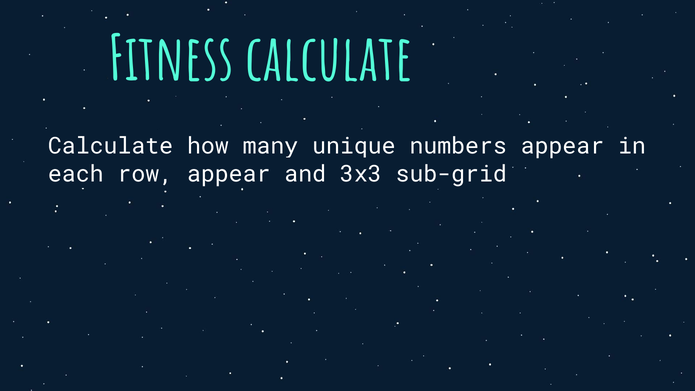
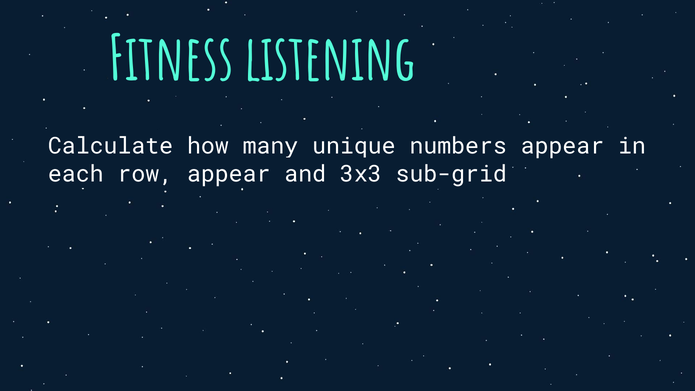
Fitness calculate: calculate -> listening
